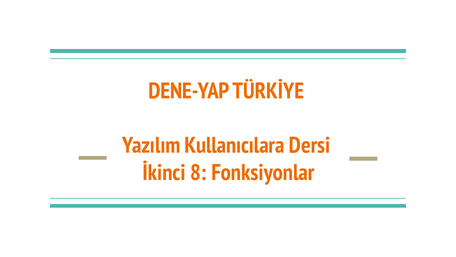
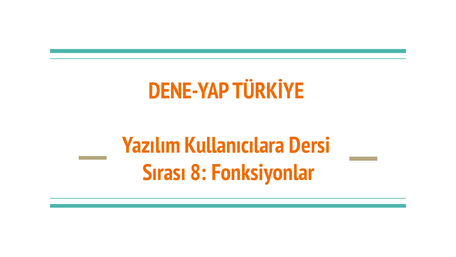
İkinci: İkinci -> Sırası
